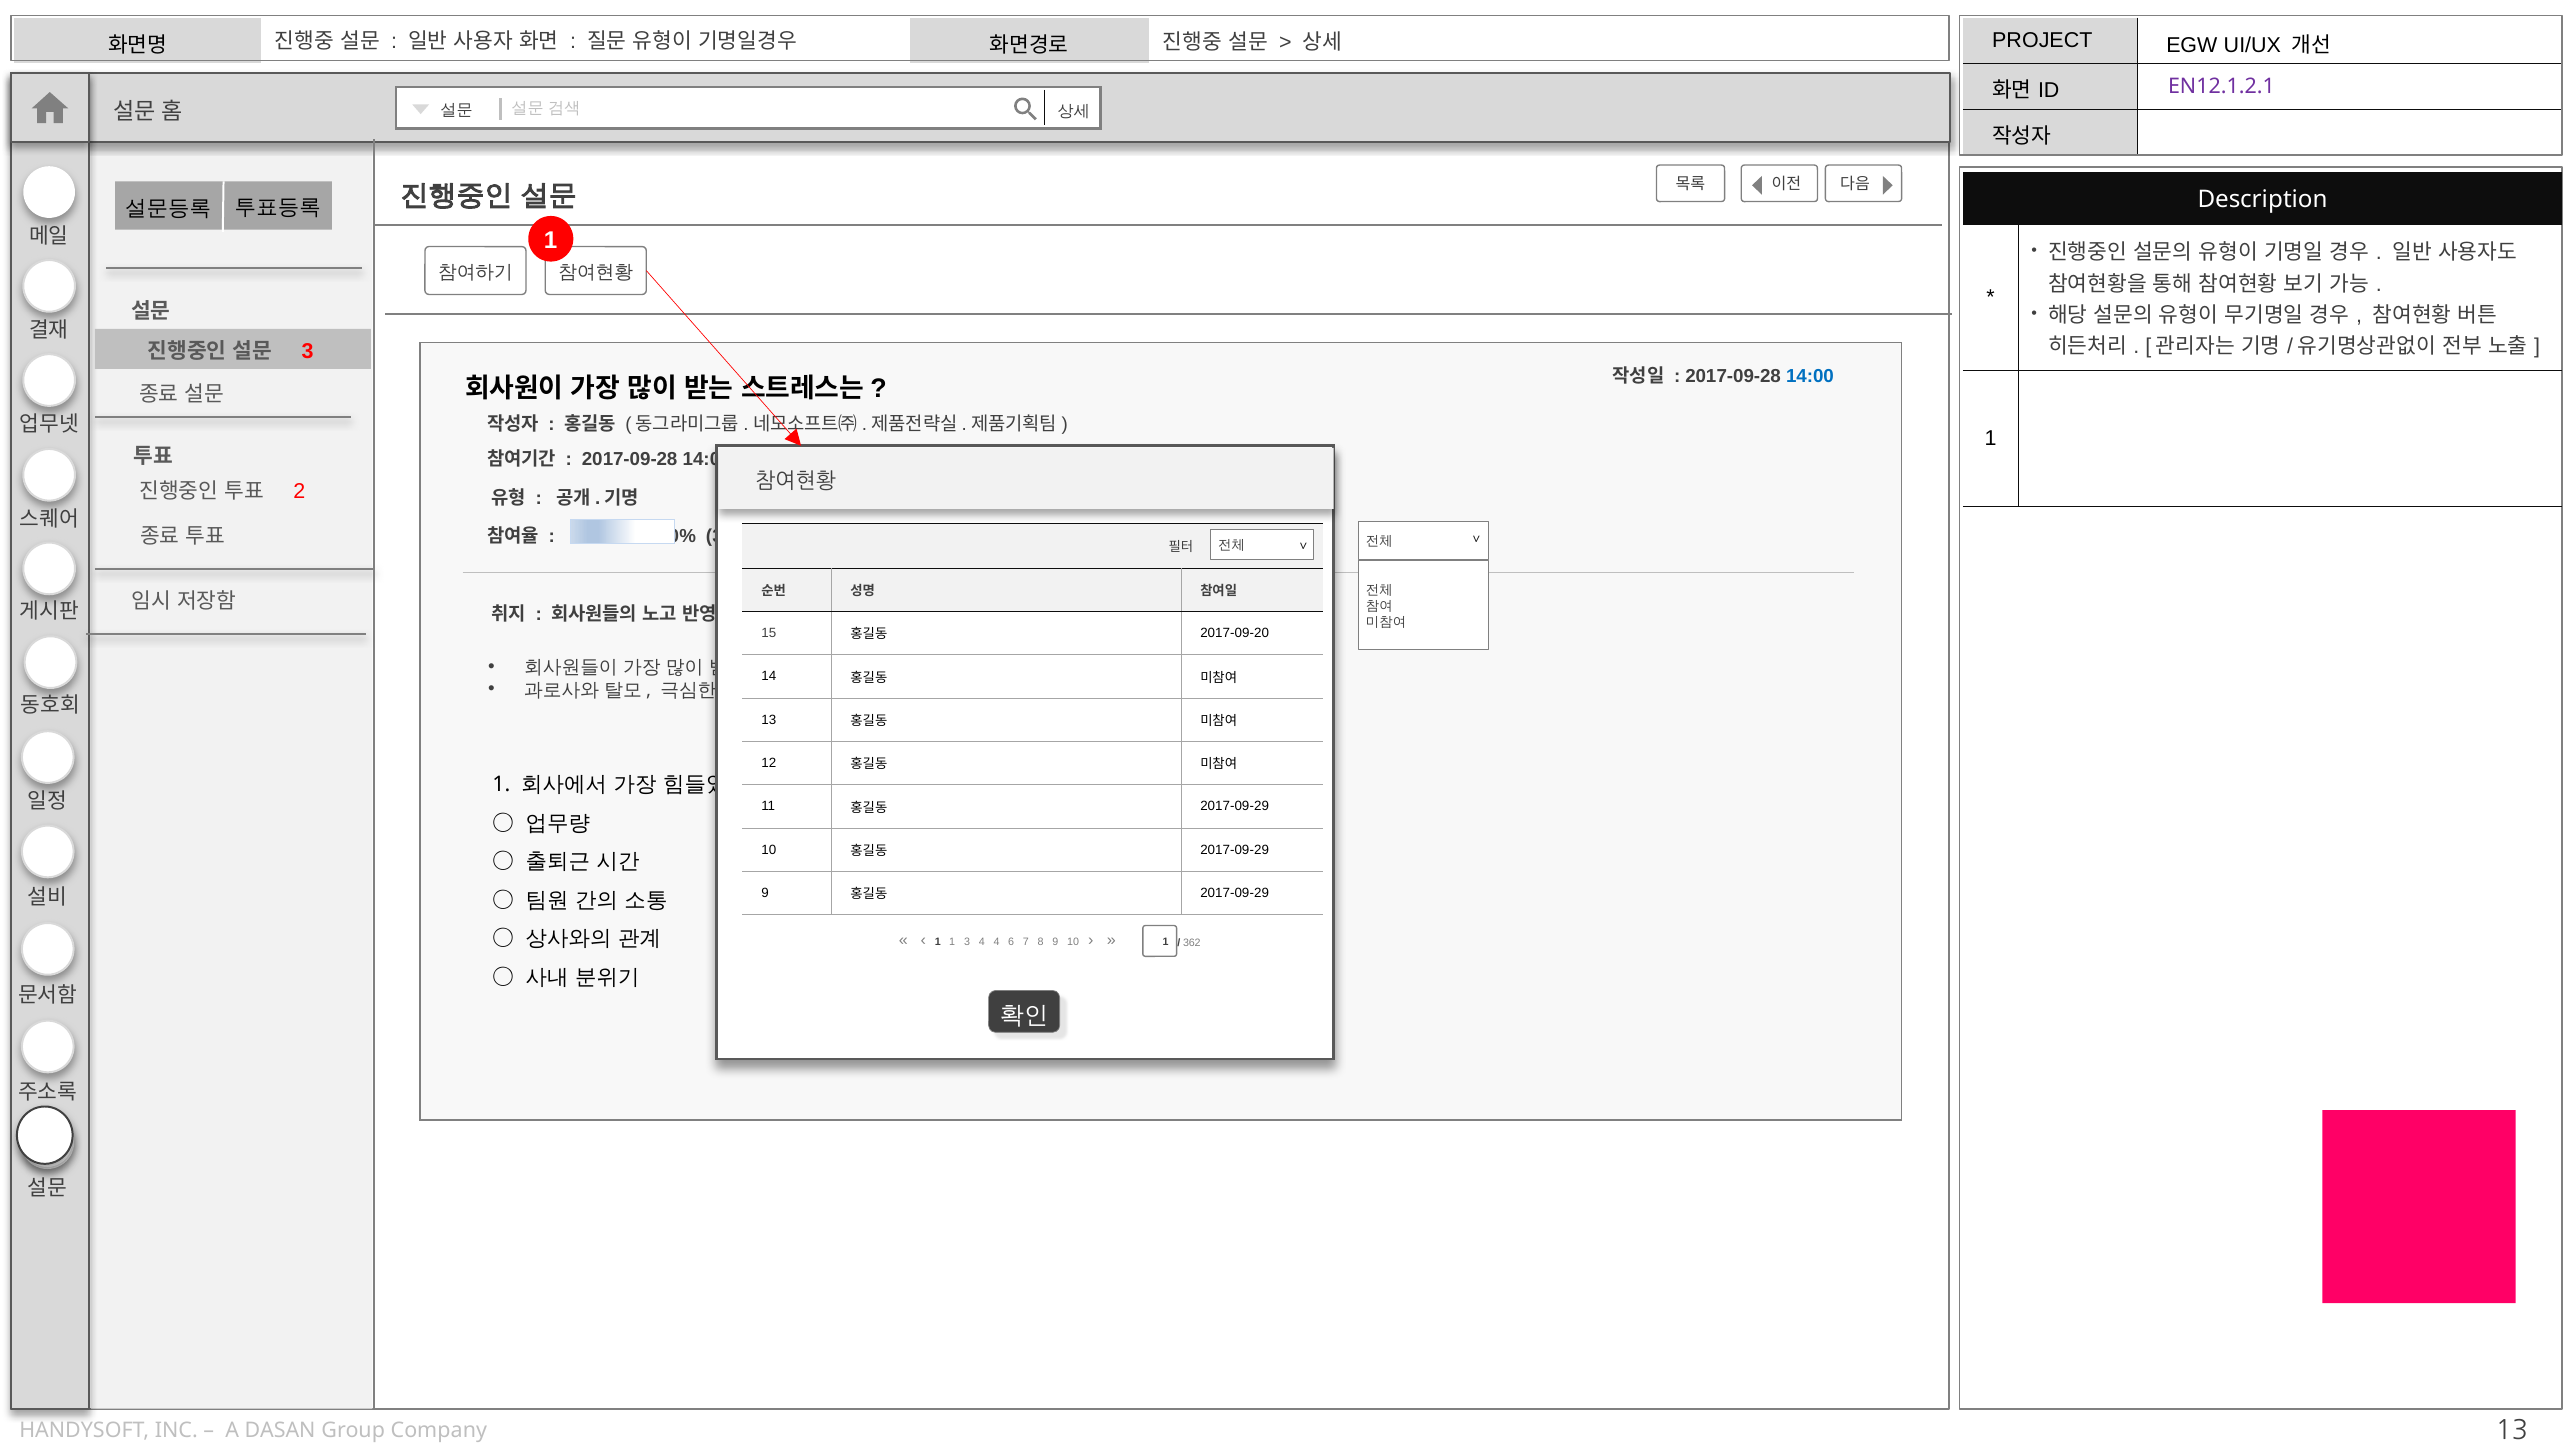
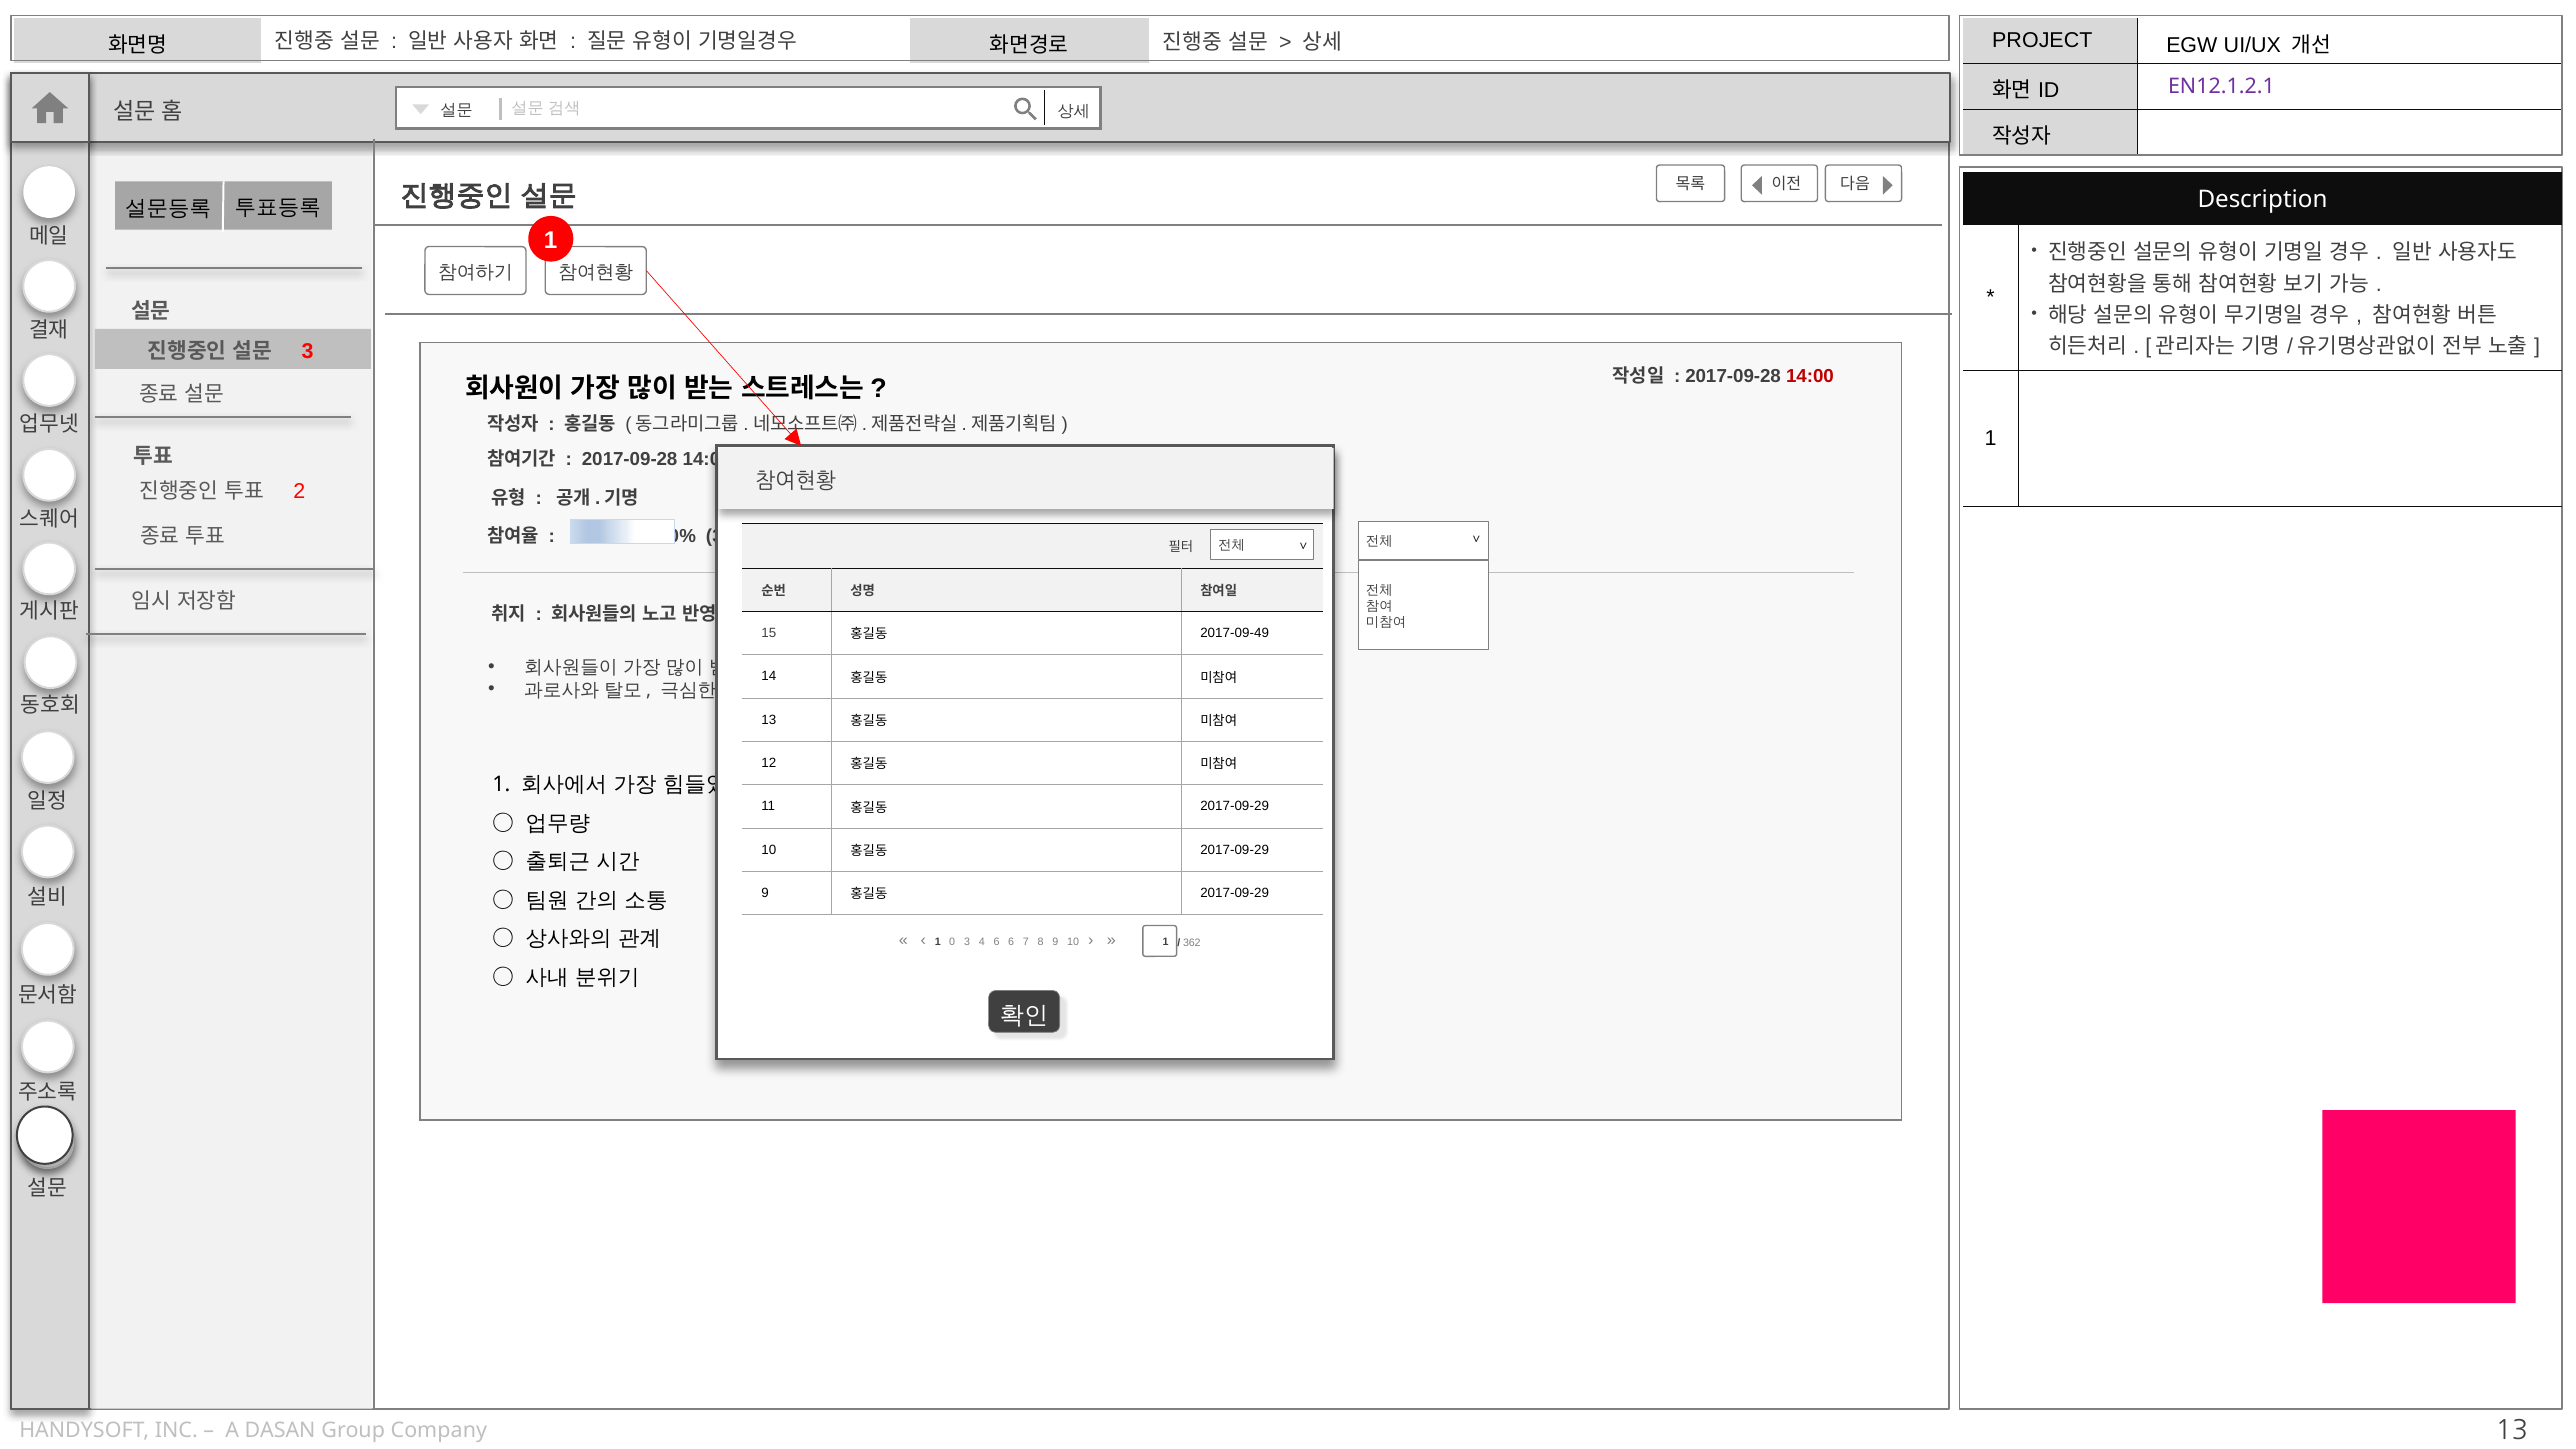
14:00 at (1810, 377) colour: blue -> red
2017-09-20: 2017-09-20 -> 2017-09-49
1 1: 1 -> 0
4 4: 4 -> 6
